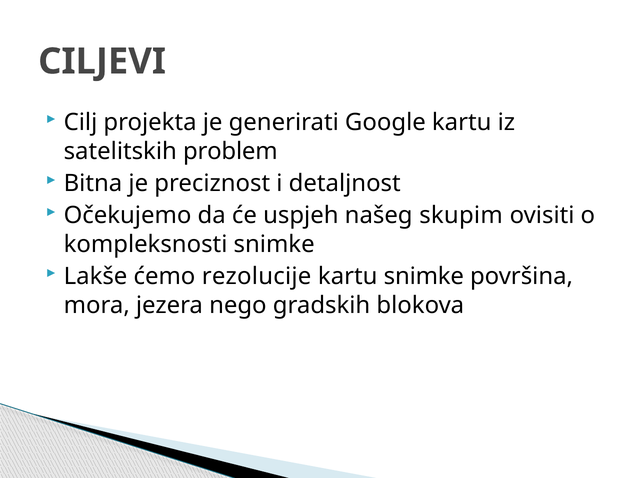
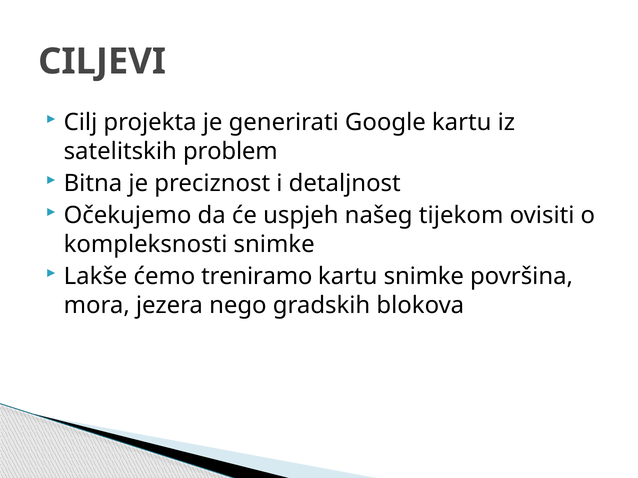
skupim: skupim -> tijekom
rezolucije: rezolucije -> treniramo
